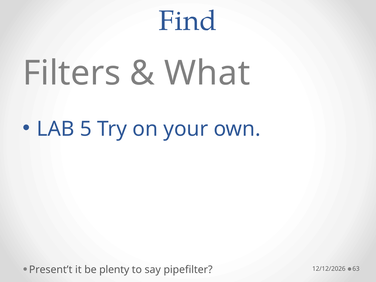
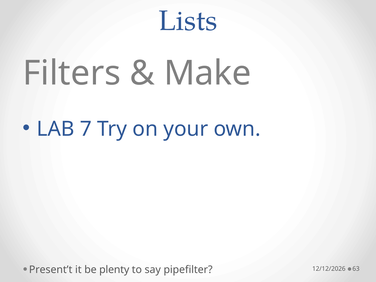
Find: Find -> Lists
What: What -> Make
5: 5 -> 7
